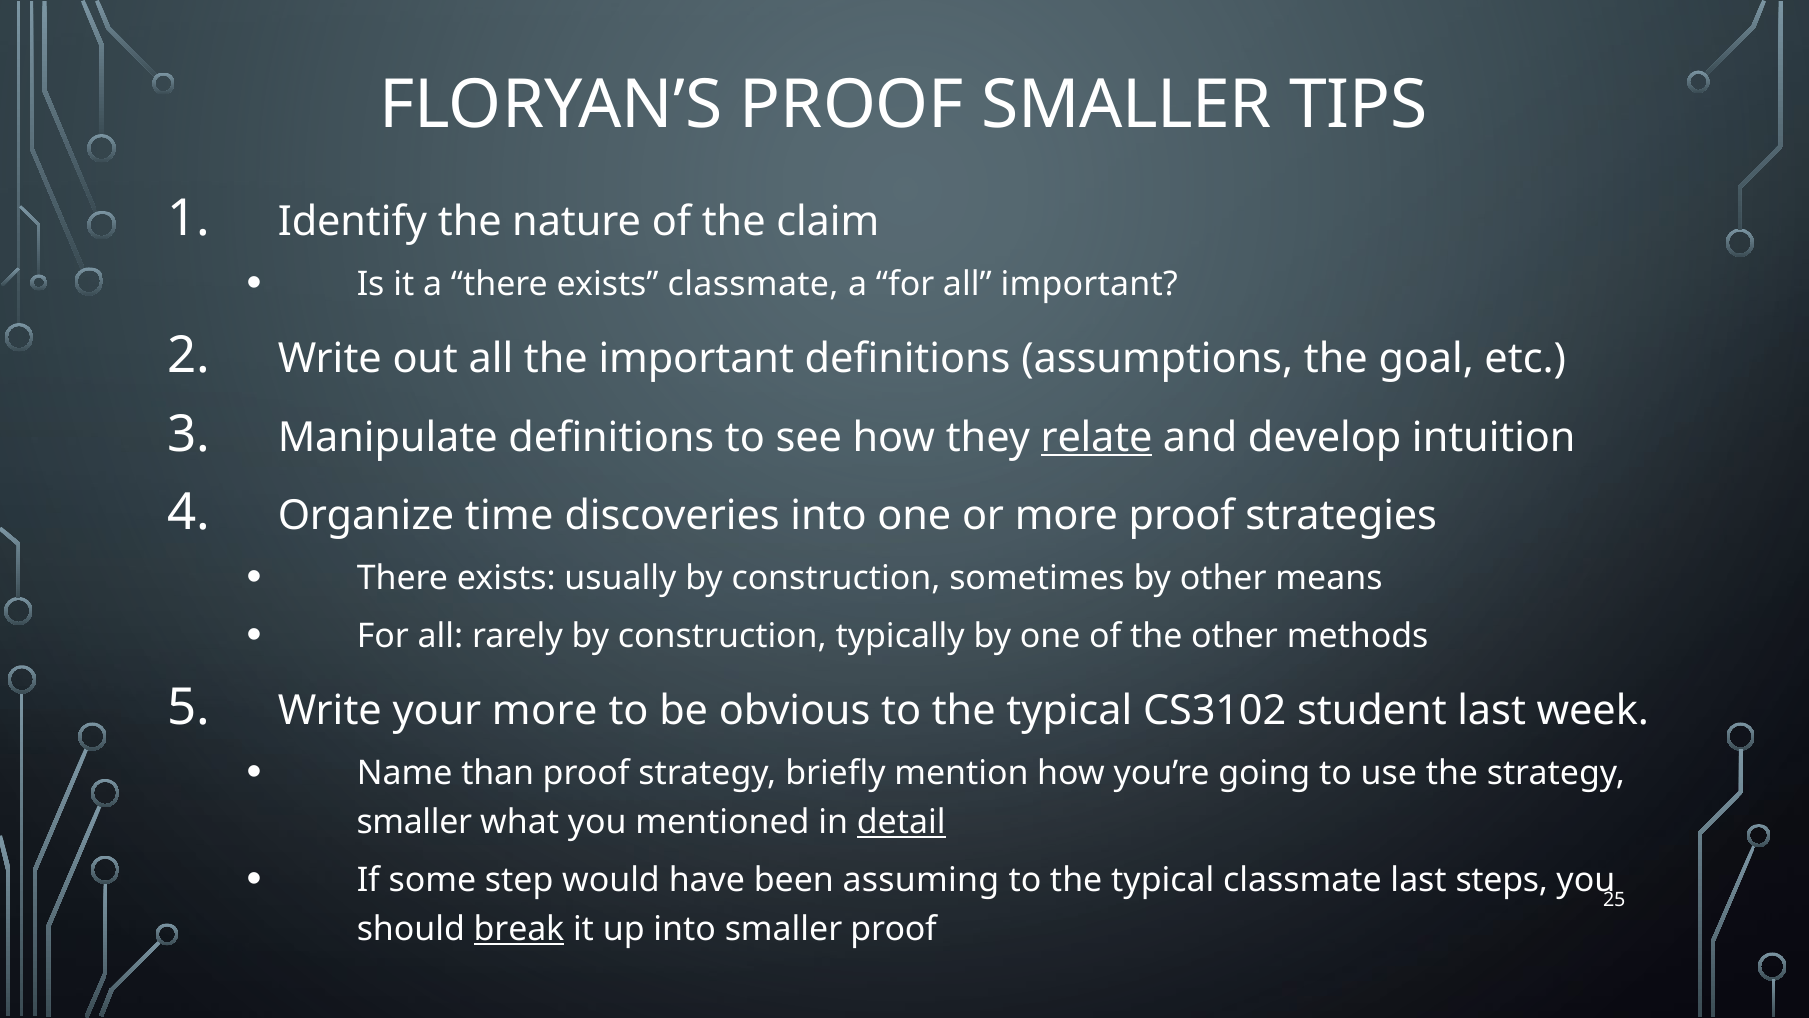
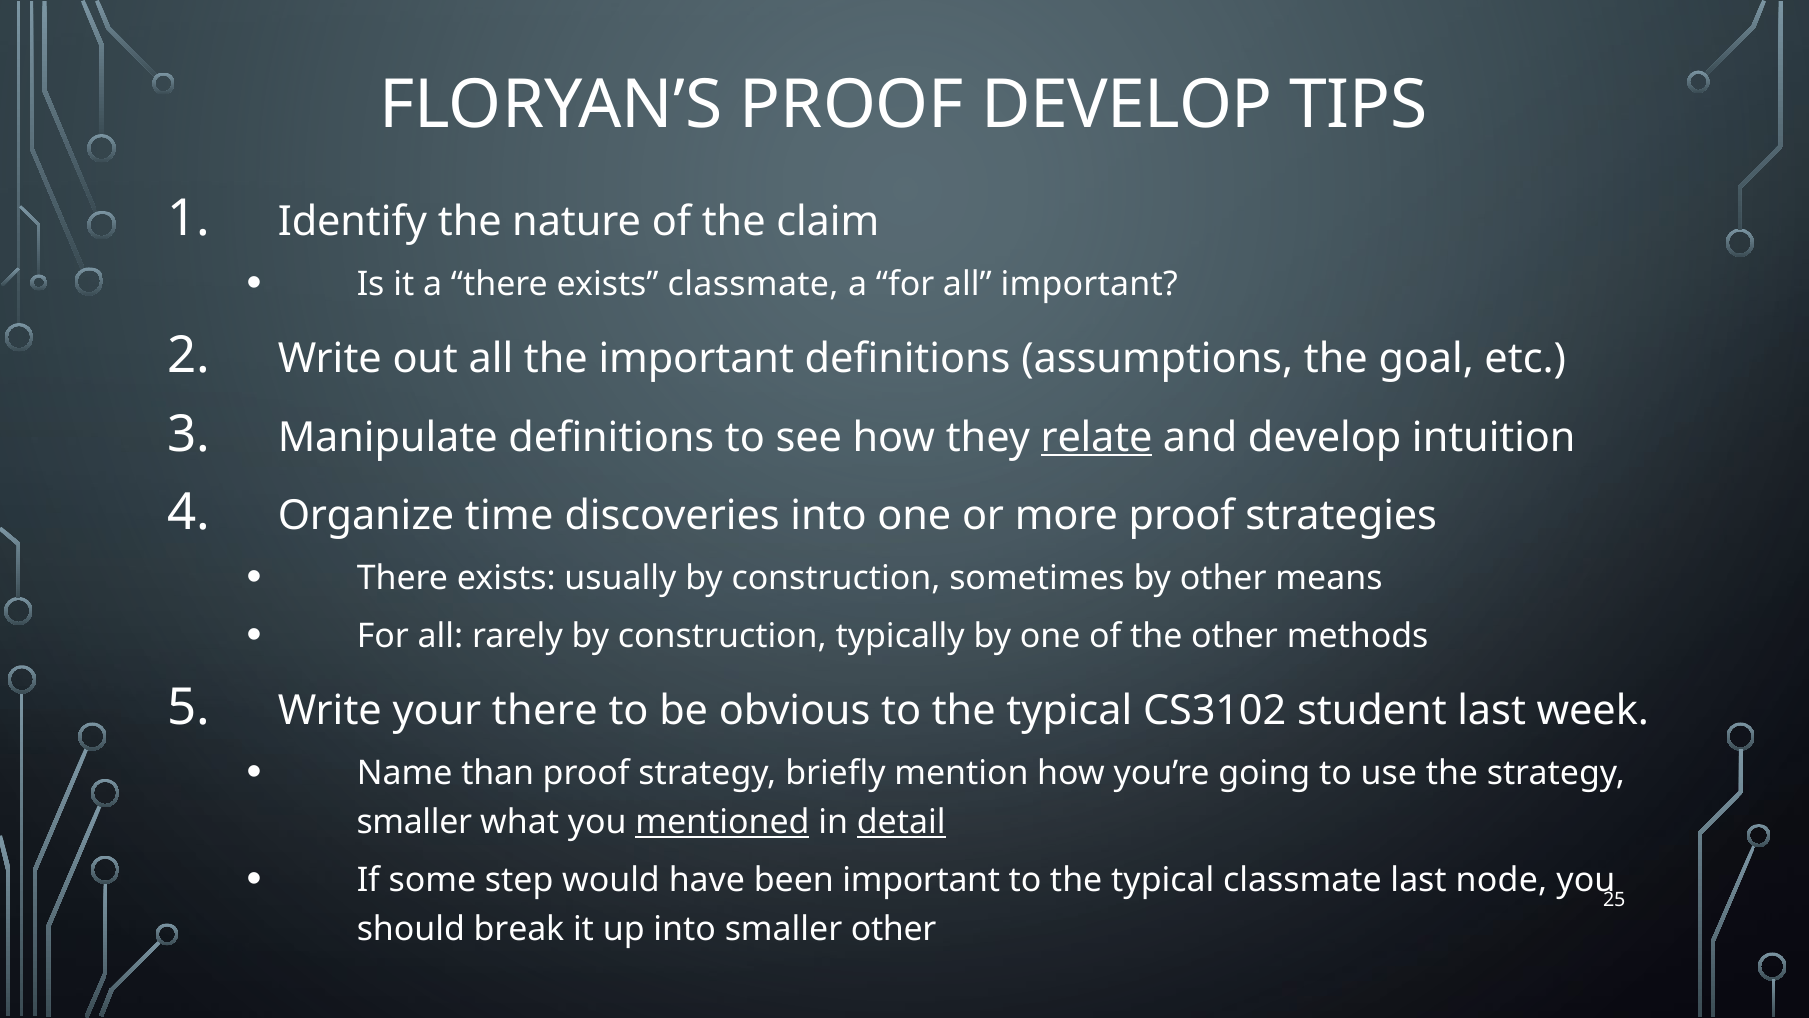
PROOF SMALLER: SMALLER -> DEVELOP
your more: more -> there
mentioned underline: none -> present
been assuming: assuming -> important
steps: steps -> node
break underline: present -> none
smaller proof: proof -> other
